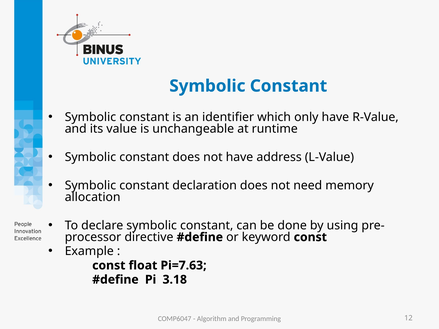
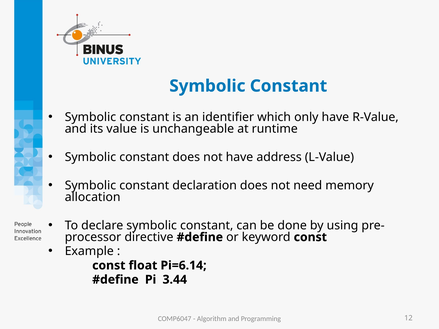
Pi=7.63: Pi=7.63 -> Pi=6.14
3.18: 3.18 -> 3.44
